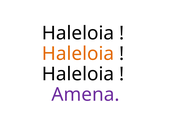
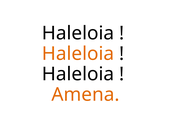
Amena colour: purple -> orange
